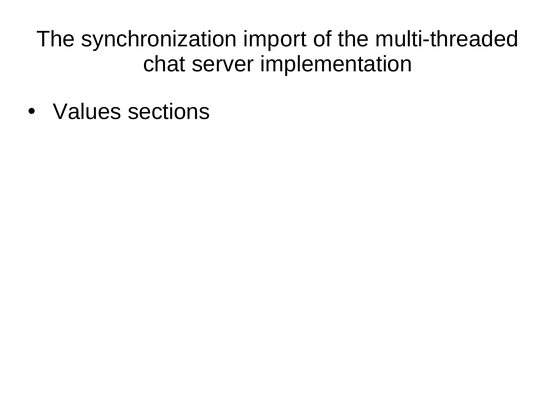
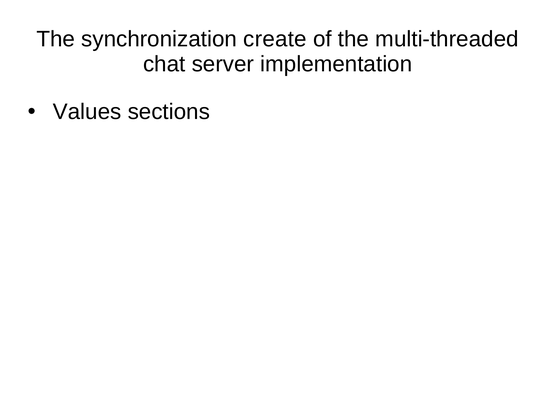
import: import -> create
